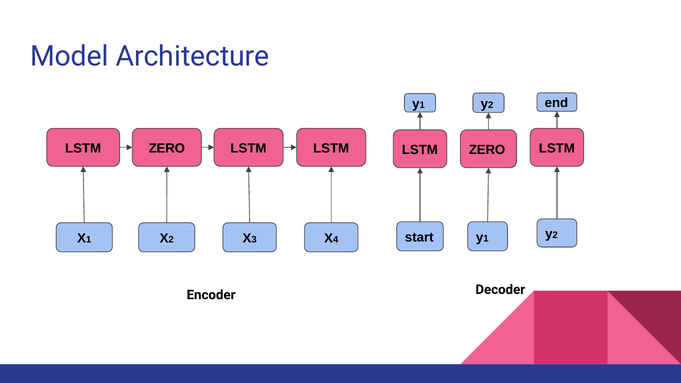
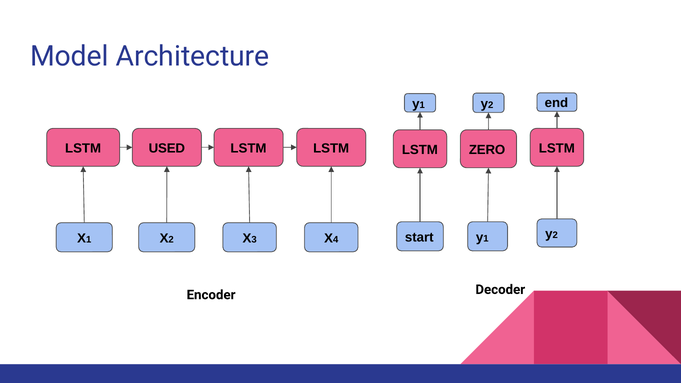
ZERO at (167, 148): ZERO -> USED
